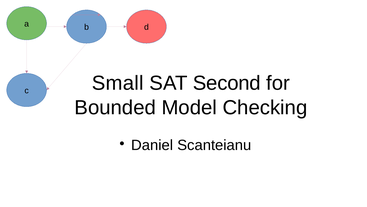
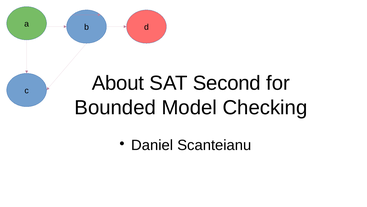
Small: Small -> About
